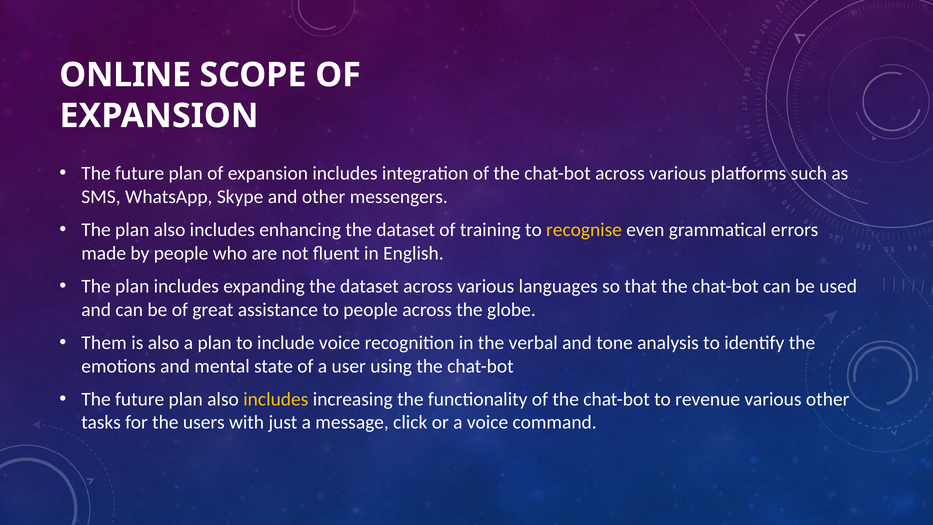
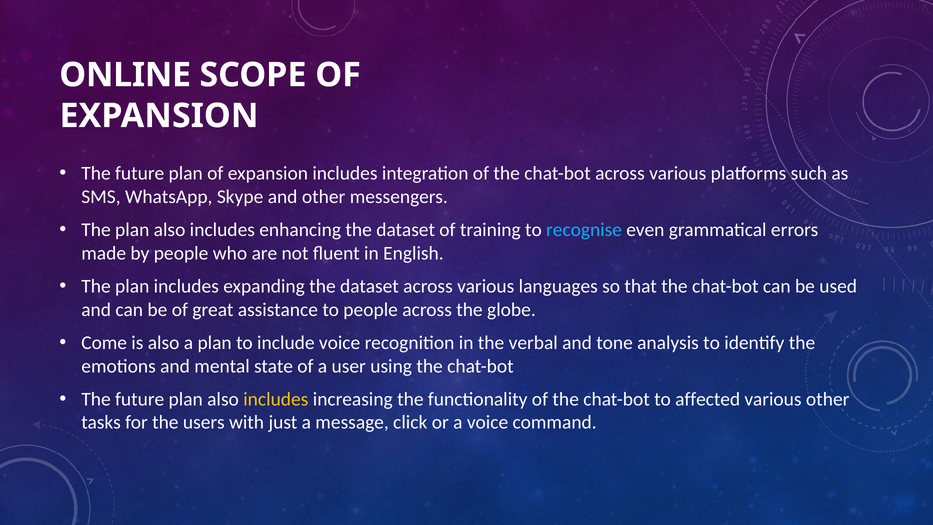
recognise colour: yellow -> light blue
Them: Them -> Come
revenue: revenue -> affected
